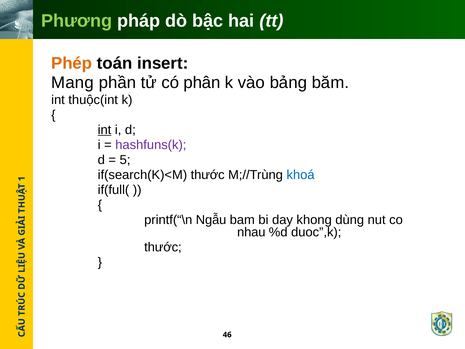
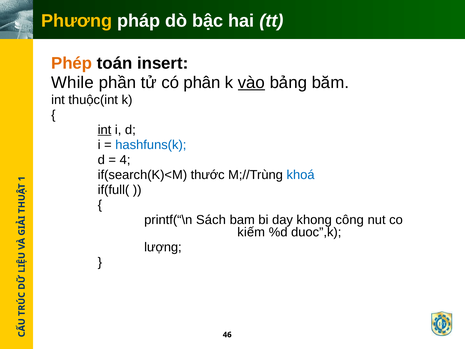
Phương colour: light green -> yellow
Mang: Mang -> While
vào underline: none -> present
hashfuns(k colour: purple -> blue
5: 5 -> 4
Ngẫu: Ngẫu -> Sách
dùng: dùng -> công
nhau: nhau -> kiếm
thước at (163, 247): thước -> lượng
